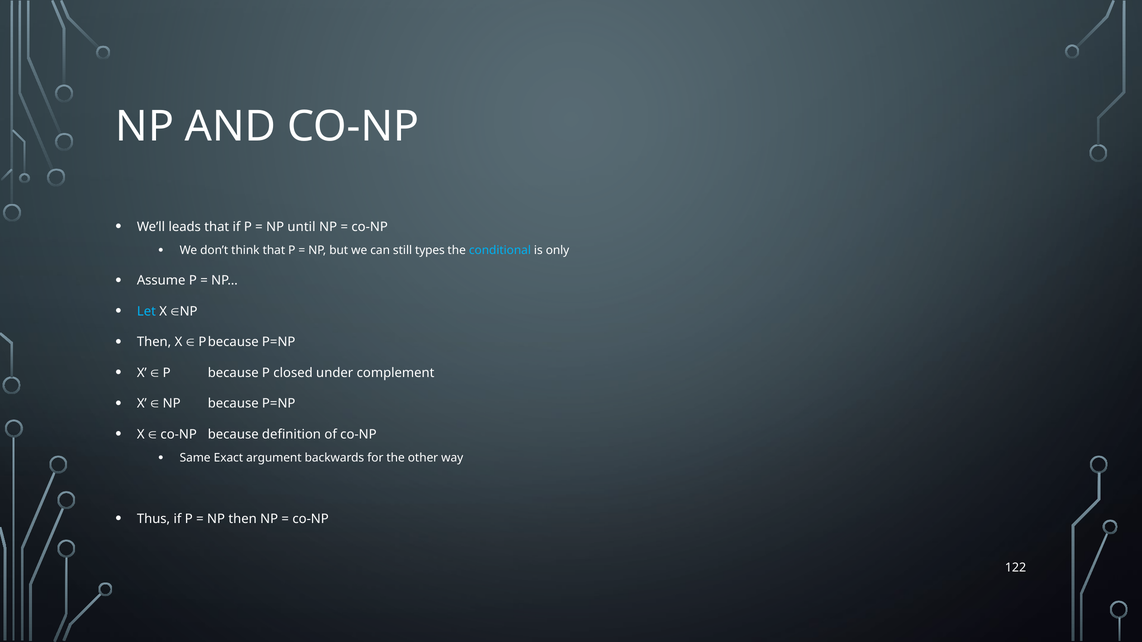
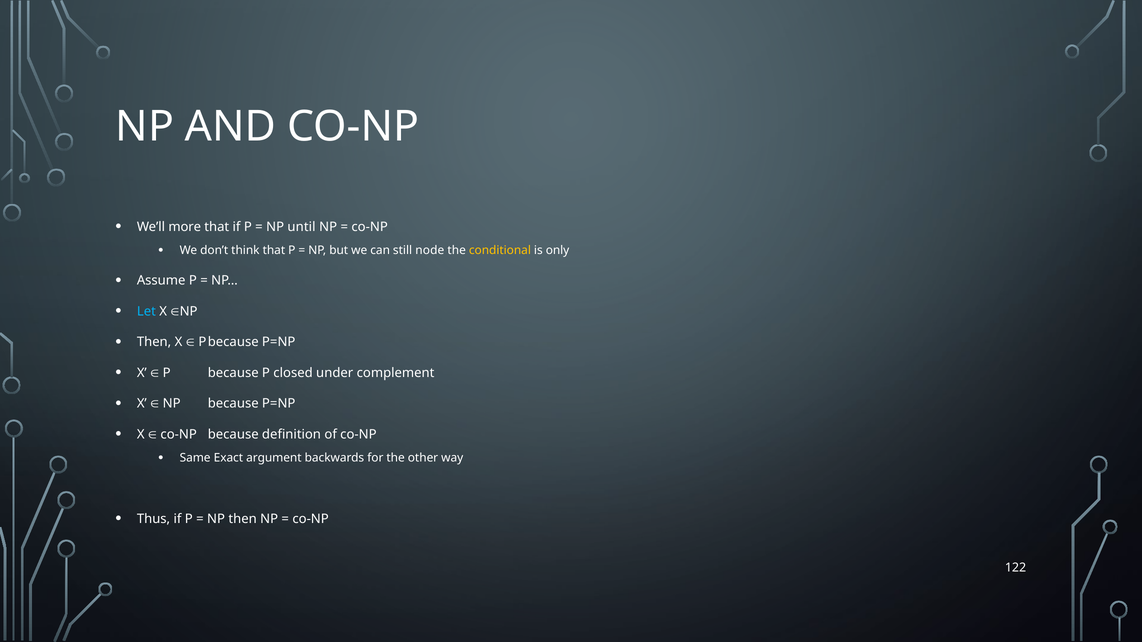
leads: leads -> more
types: types -> node
conditional colour: light blue -> yellow
